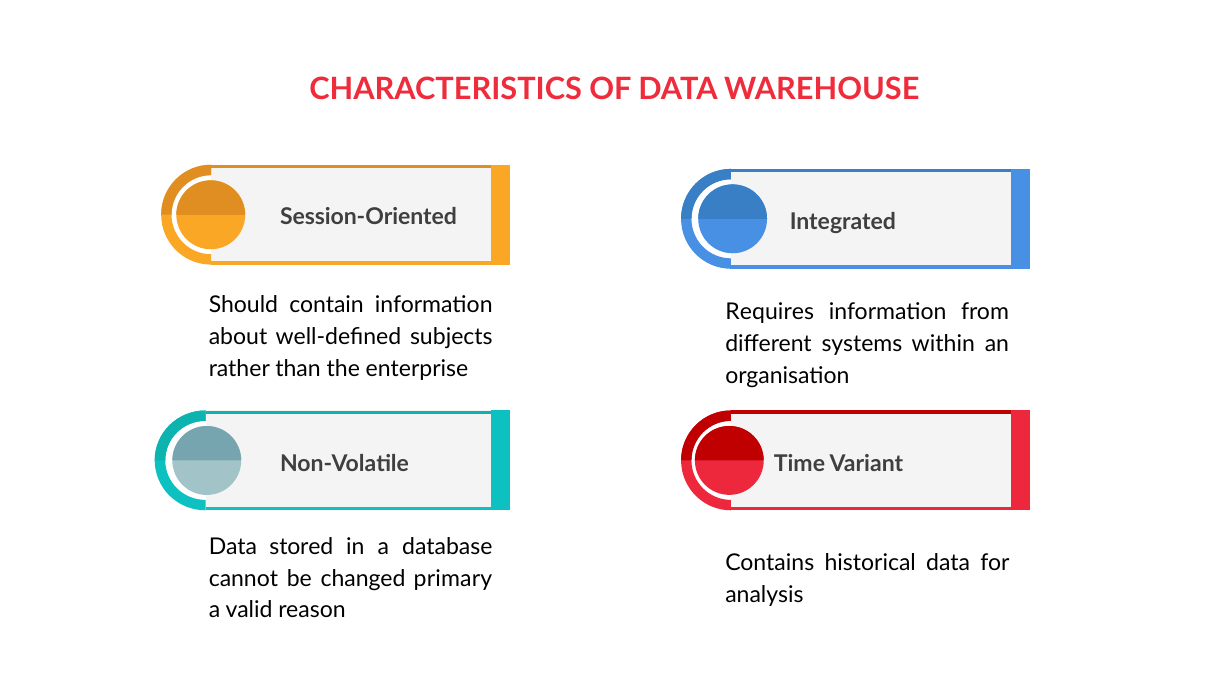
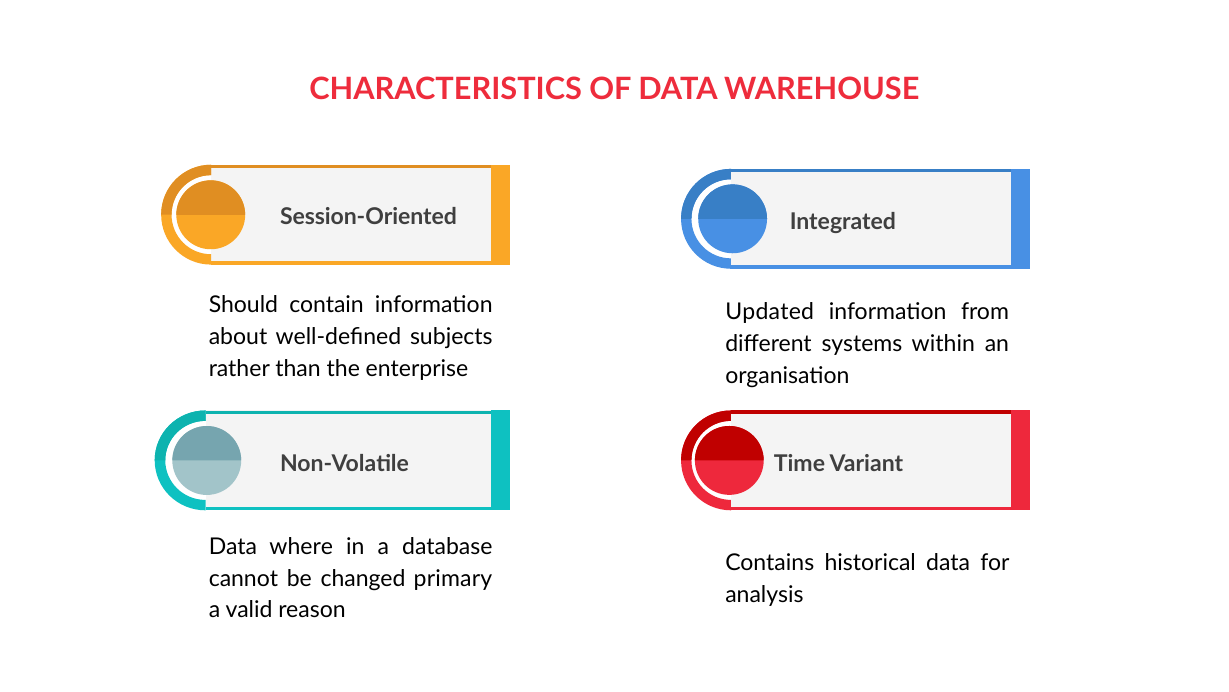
Requires: Requires -> Updated
stored: stored -> where
